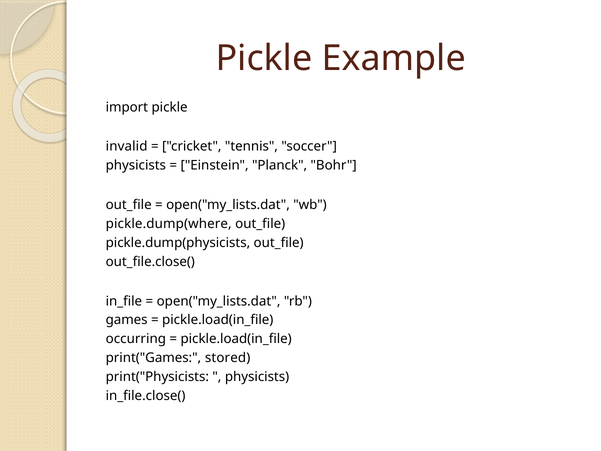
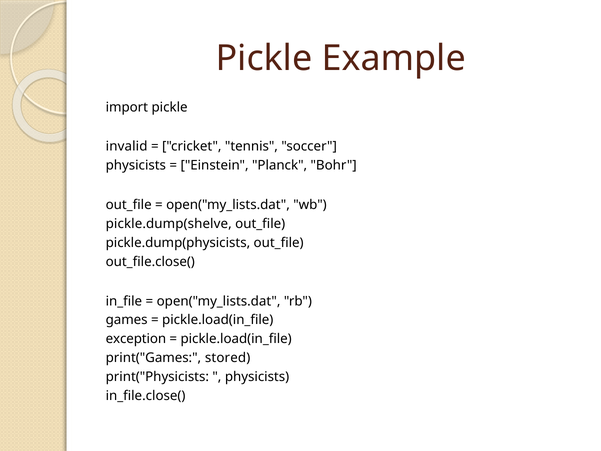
pickle.dump(where: pickle.dump(where -> pickle.dump(shelve
occurring: occurring -> exception
